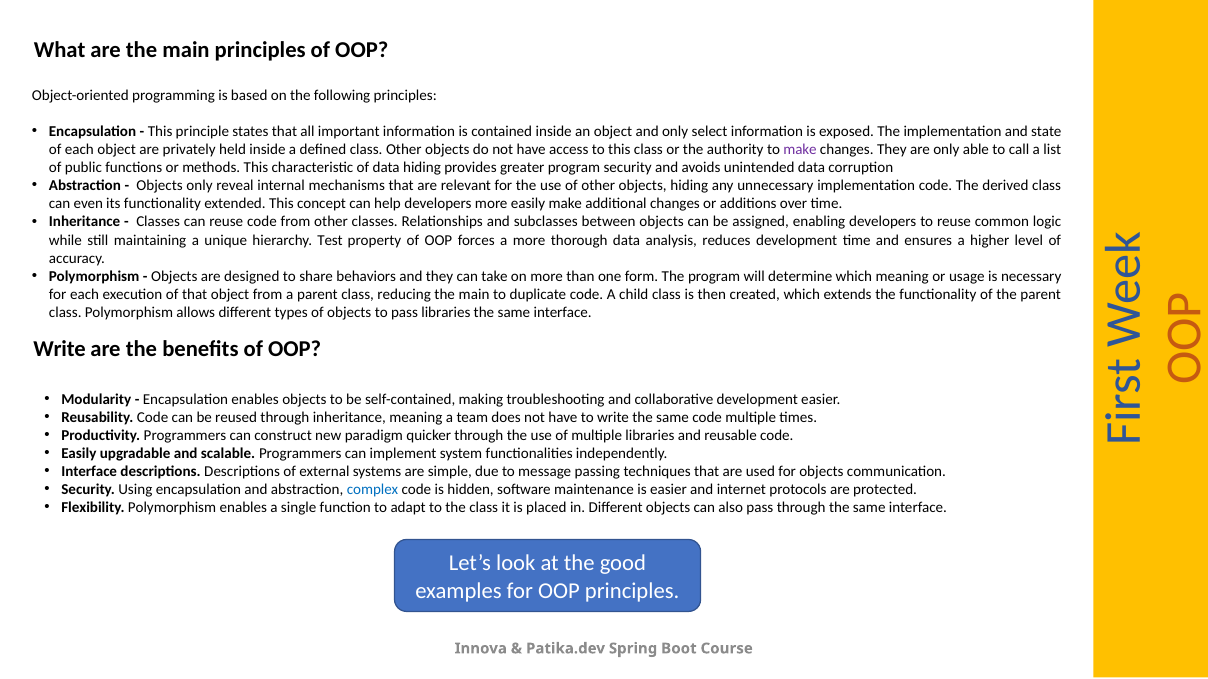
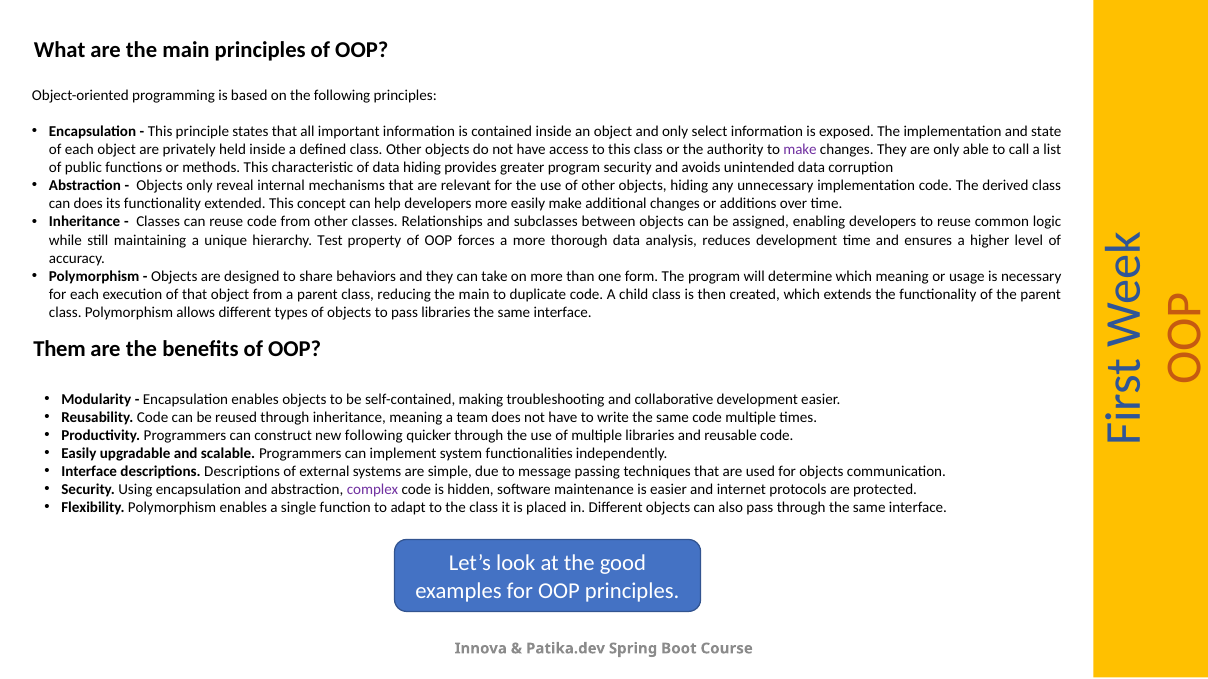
can even: even -> does
Write at (60, 349): Write -> Them
new paradigm: paradigm -> following
complex colour: blue -> purple
